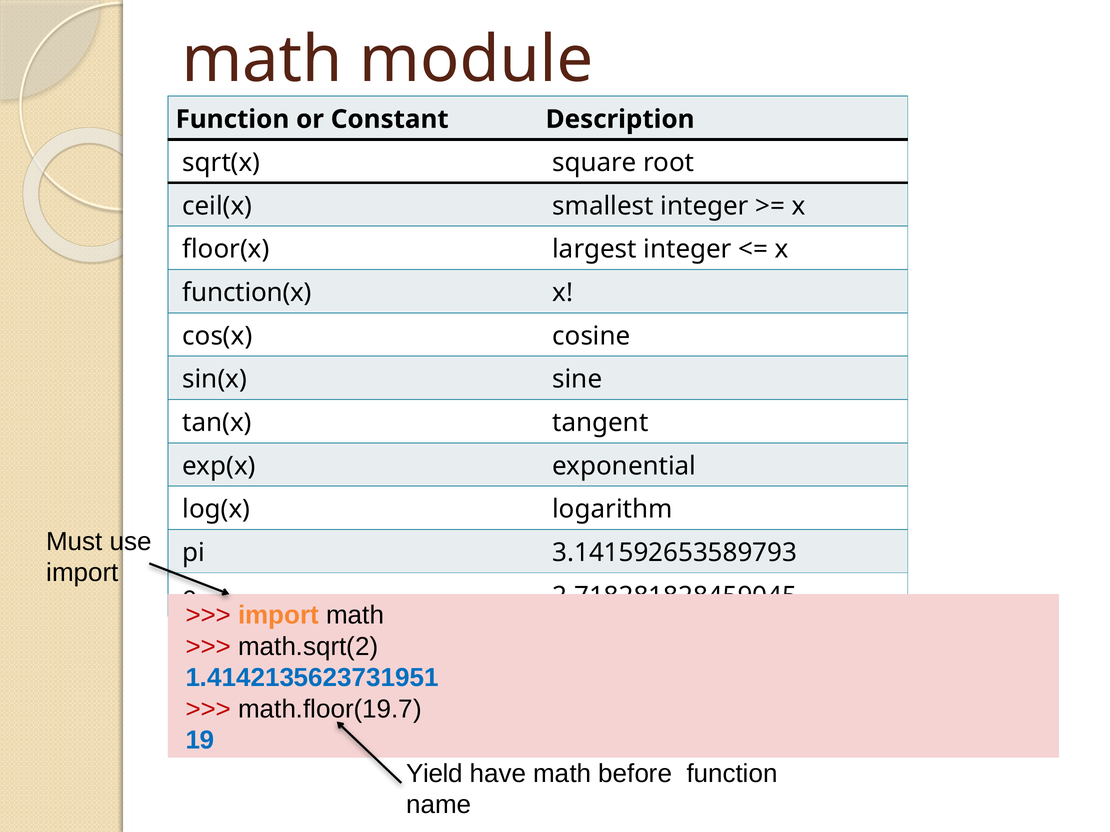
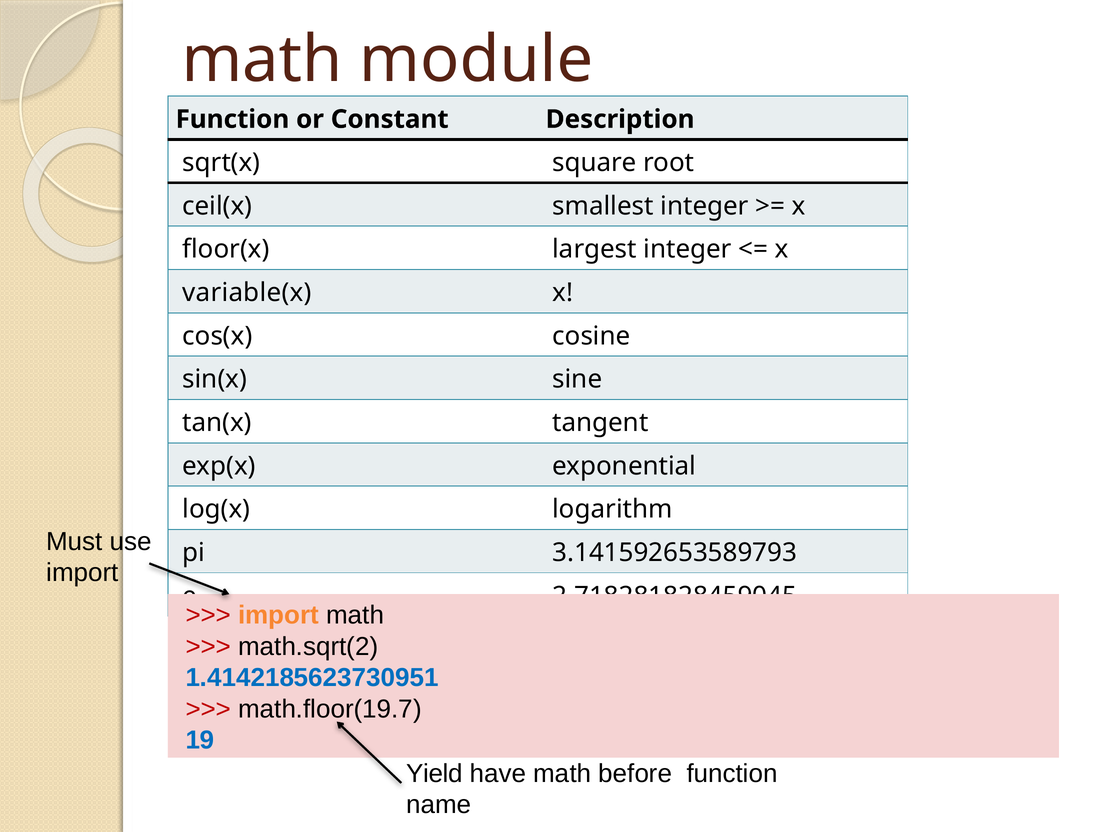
function(x: function(x -> variable(x
1.4142135623731951: 1.4142135623731951 -> 1.4142185623730951
